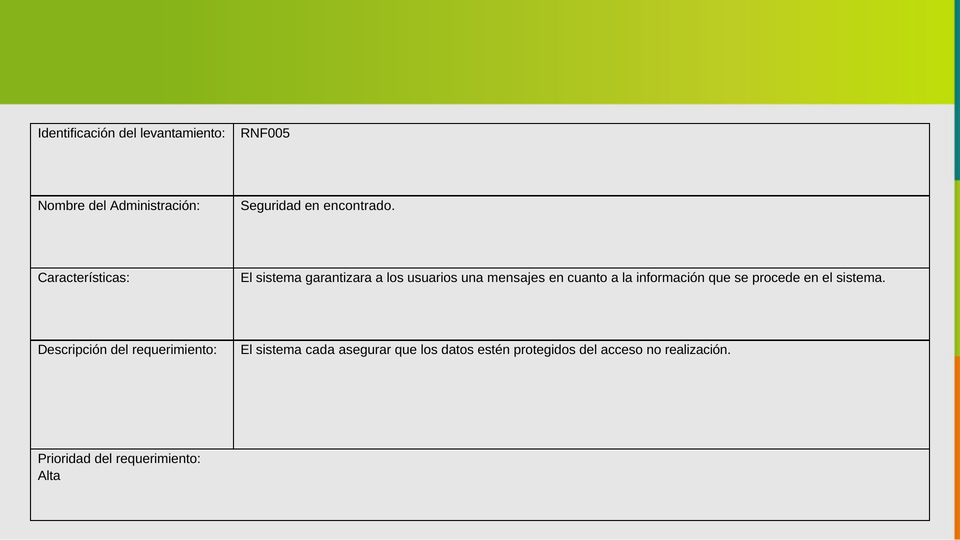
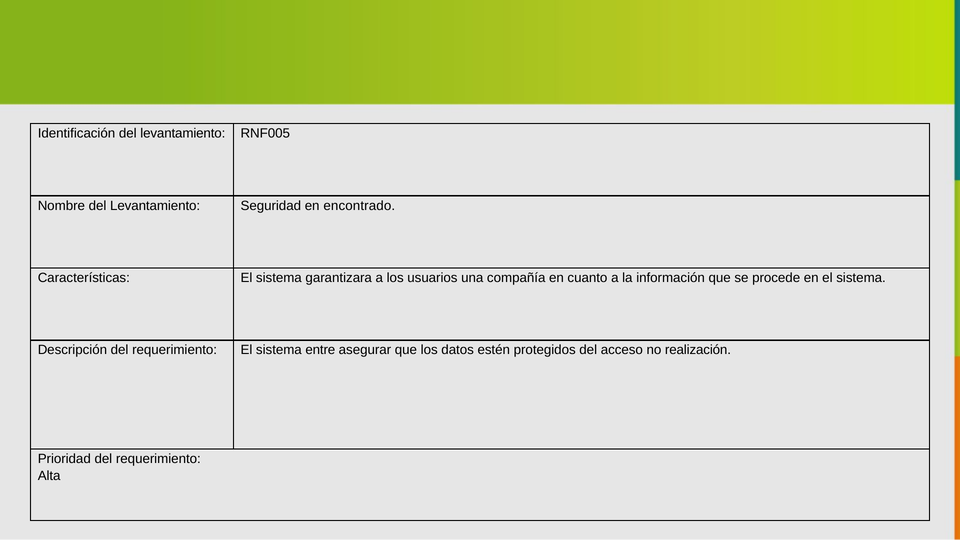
Nombre del Administración: Administración -> Levantamiento
mensajes: mensajes -> compañía
cada: cada -> entre
